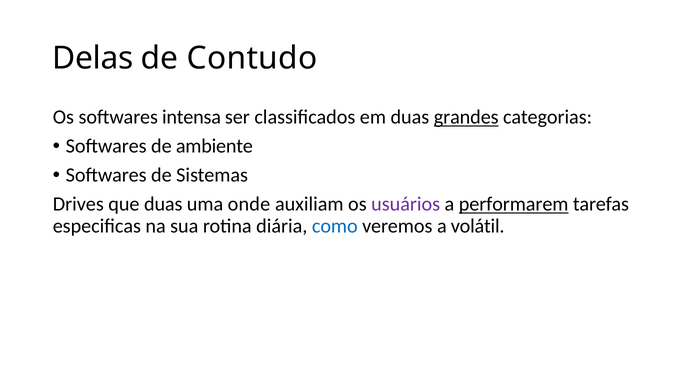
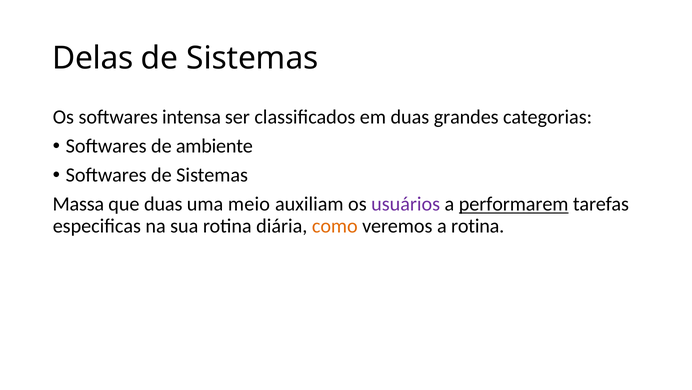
Contudo at (252, 58): Contudo -> Sistemas
grandes underline: present -> none
Drives: Drives -> Massa
onde: onde -> meio
como colour: blue -> orange
a volátil: volátil -> rotina
